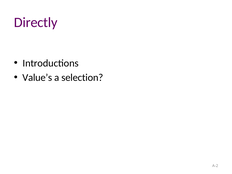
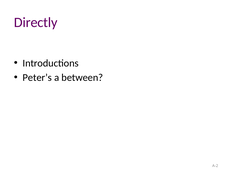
Value’s: Value’s -> Peter’s
selection: selection -> between
